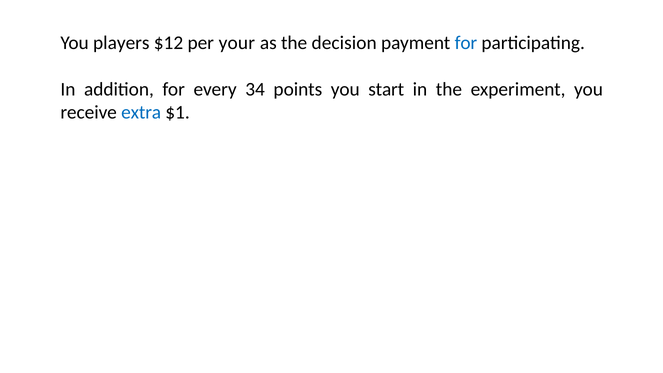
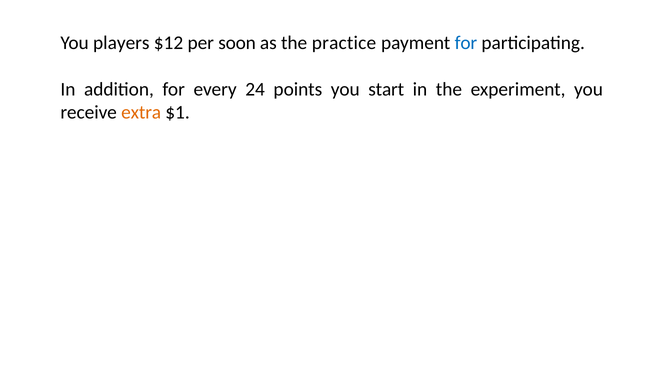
your: your -> soon
decision: decision -> practice
34: 34 -> 24
extra colour: blue -> orange
